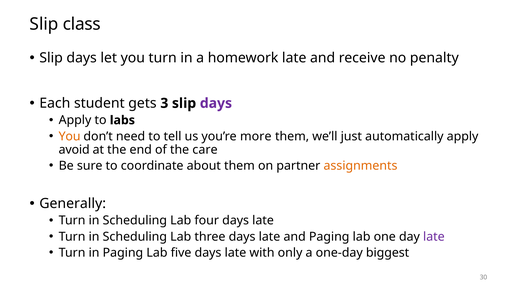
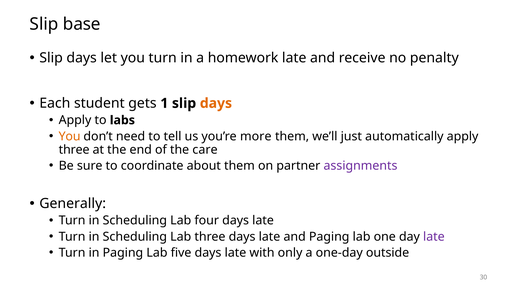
class: class -> base
3: 3 -> 1
days at (216, 103) colour: purple -> orange
avoid at (74, 150): avoid -> three
assignments colour: orange -> purple
biggest: biggest -> outside
